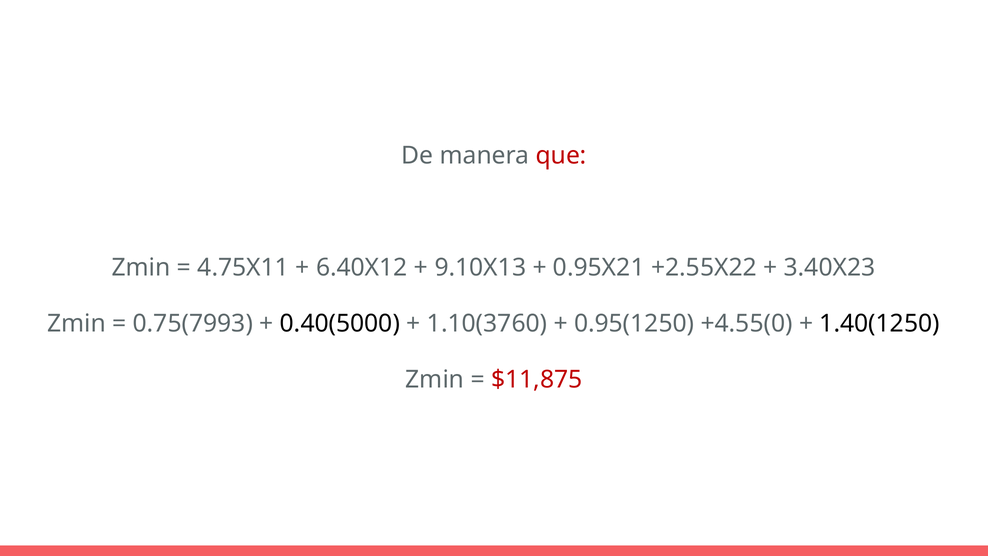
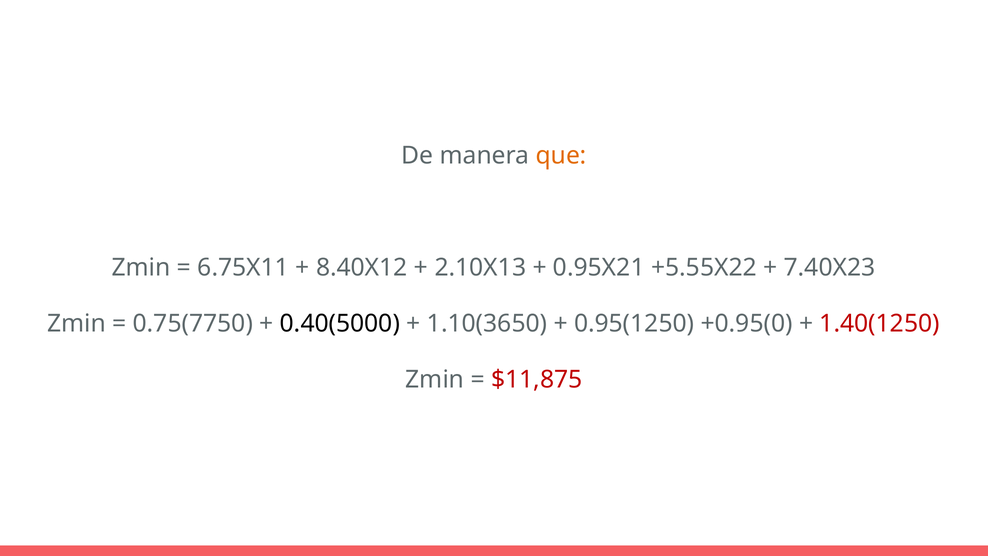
que colour: red -> orange
4.75X11: 4.75X11 -> 6.75X11
6.40X12: 6.40X12 -> 8.40X12
9.10X13: 9.10X13 -> 2.10X13
+2.55X22: +2.55X22 -> +5.55X22
3.40X23: 3.40X23 -> 7.40X23
0.75(7993: 0.75(7993 -> 0.75(7750
1.10(3760: 1.10(3760 -> 1.10(3650
+4.55(0: +4.55(0 -> +0.95(0
1.40(1250 colour: black -> red
